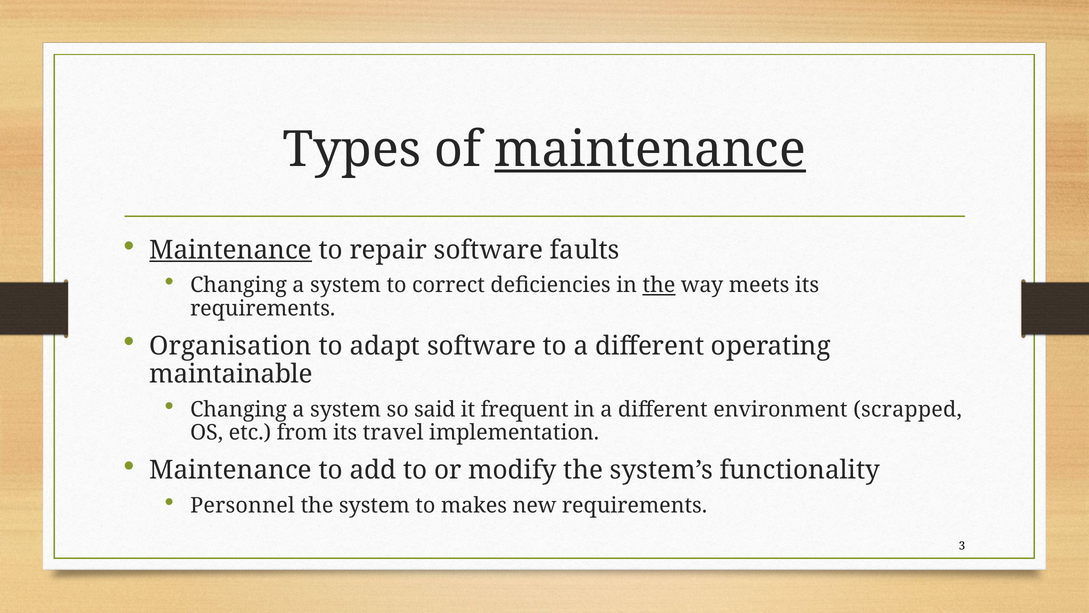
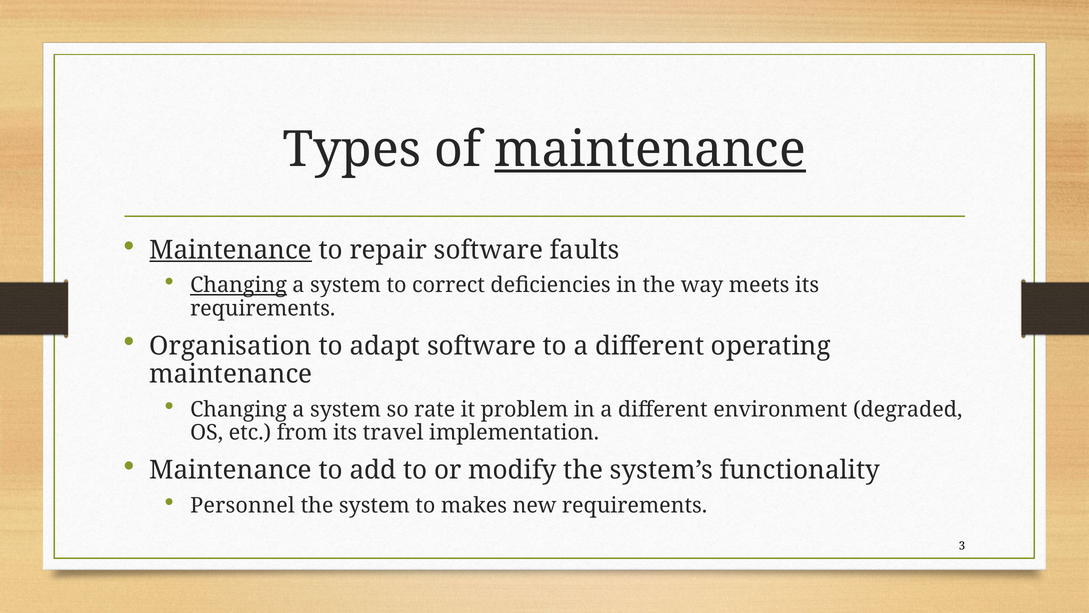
Changing at (239, 285) underline: none -> present
the at (659, 285) underline: present -> none
maintainable at (231, 374): maintainable -> maintenance
said: said -> rate
frequent: frequent -> problem
scrapped: scrapped -> degraded
